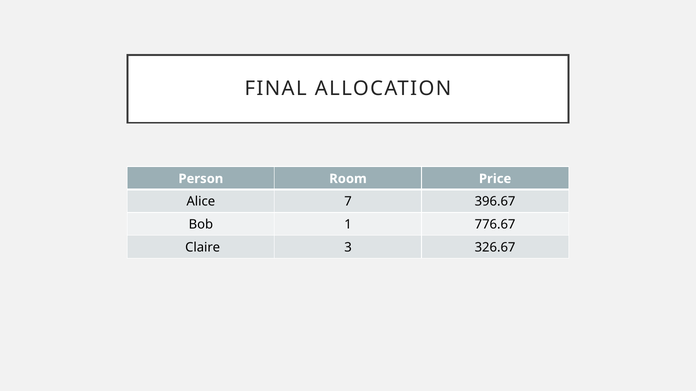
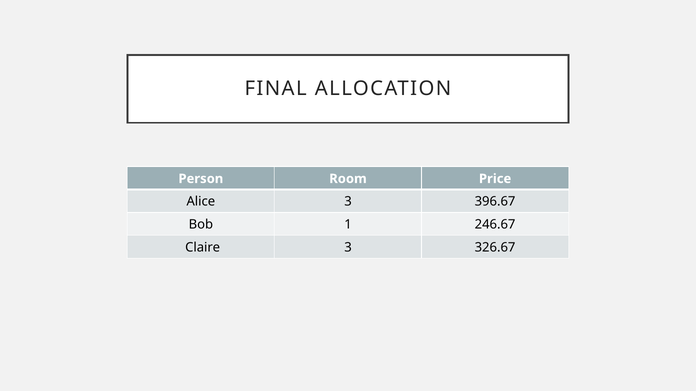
Alice 7: 7 -> 3
776.67: 776.67 -> 246.67
